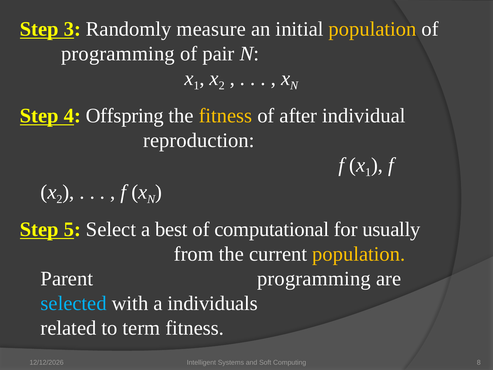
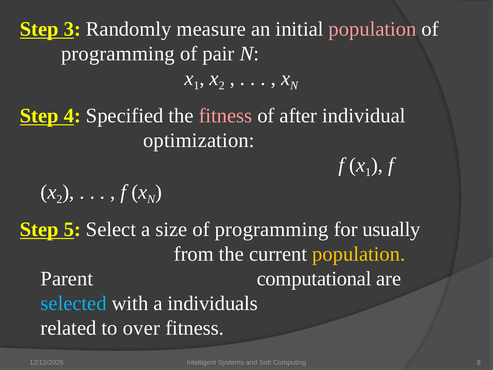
population at (373, 29) colour: yellow -> pink
Offspring: Offspring -> Specified
fitness at (225, 116) colour: yellow -> pink
reproduction: reproduction -> optimization
best: best -> size
computational at (272, 229): computational -> programming
Parent programming: programming -> computational
term: term -> over
